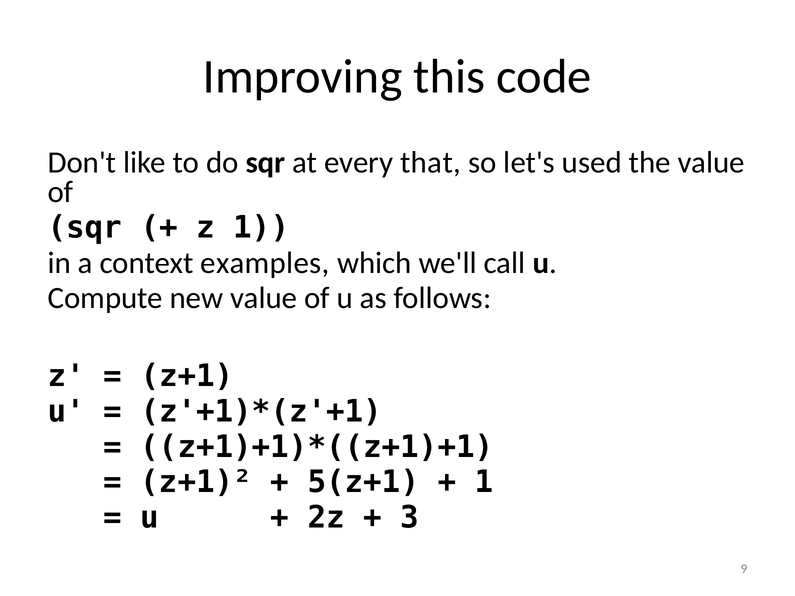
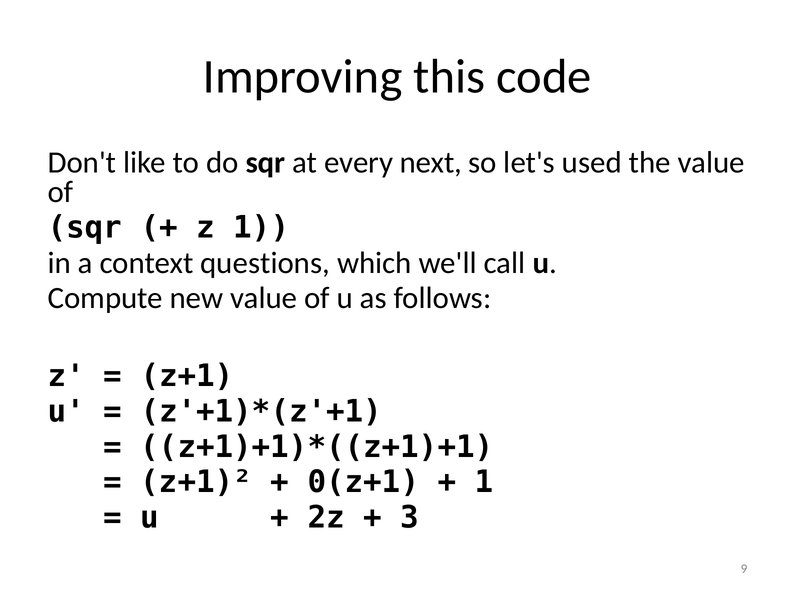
that: that -> next
examples: examples -> questions
5(z+1: 5(z+1 -> 0(z+1
